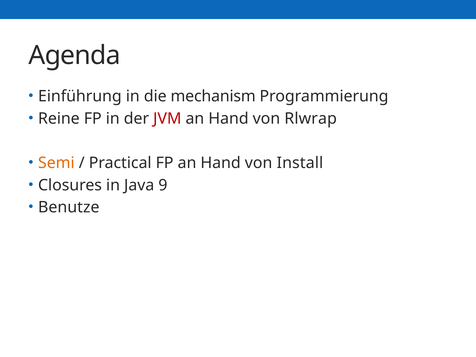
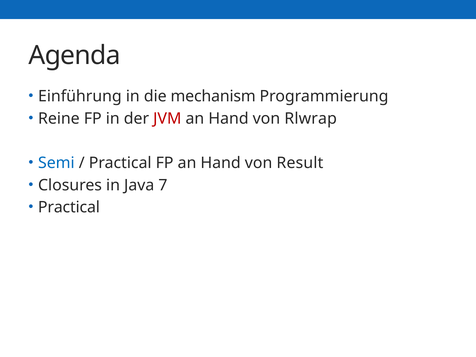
Semi colour: orange -> blue
Install: Install -> Result
9: 9 -> 7
Benutze at (69, 207): Benutze -> Practical
